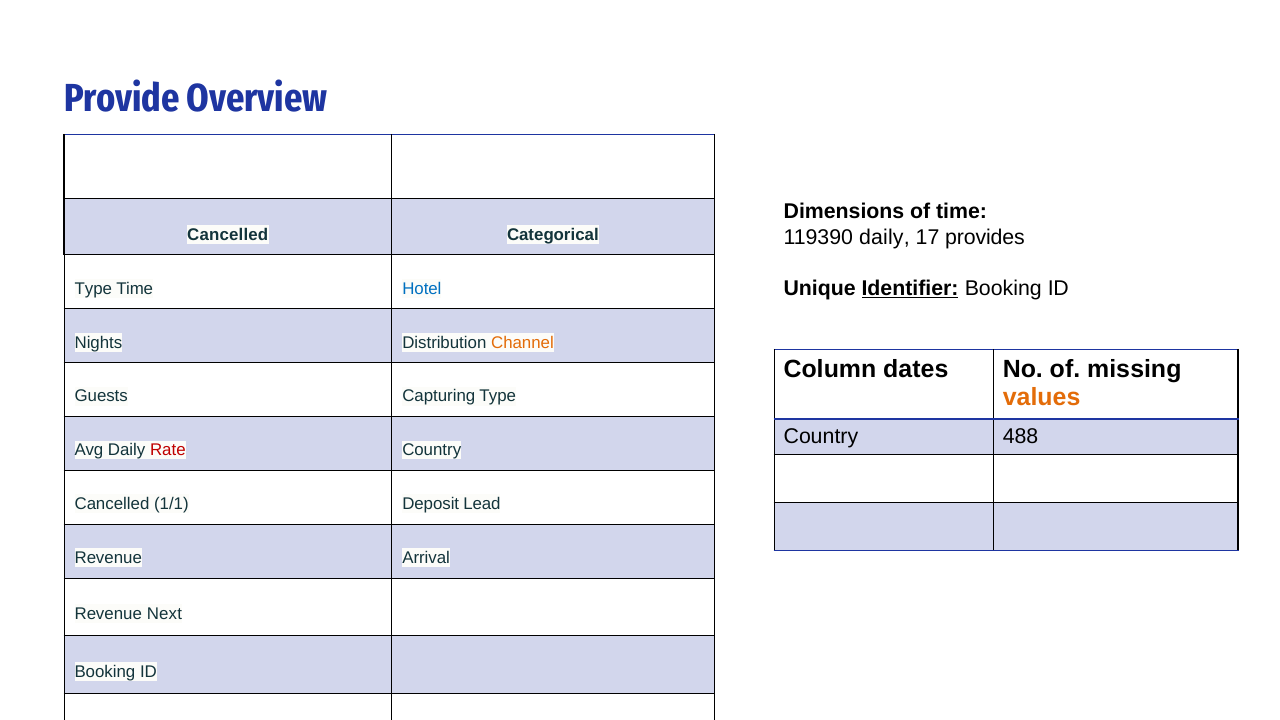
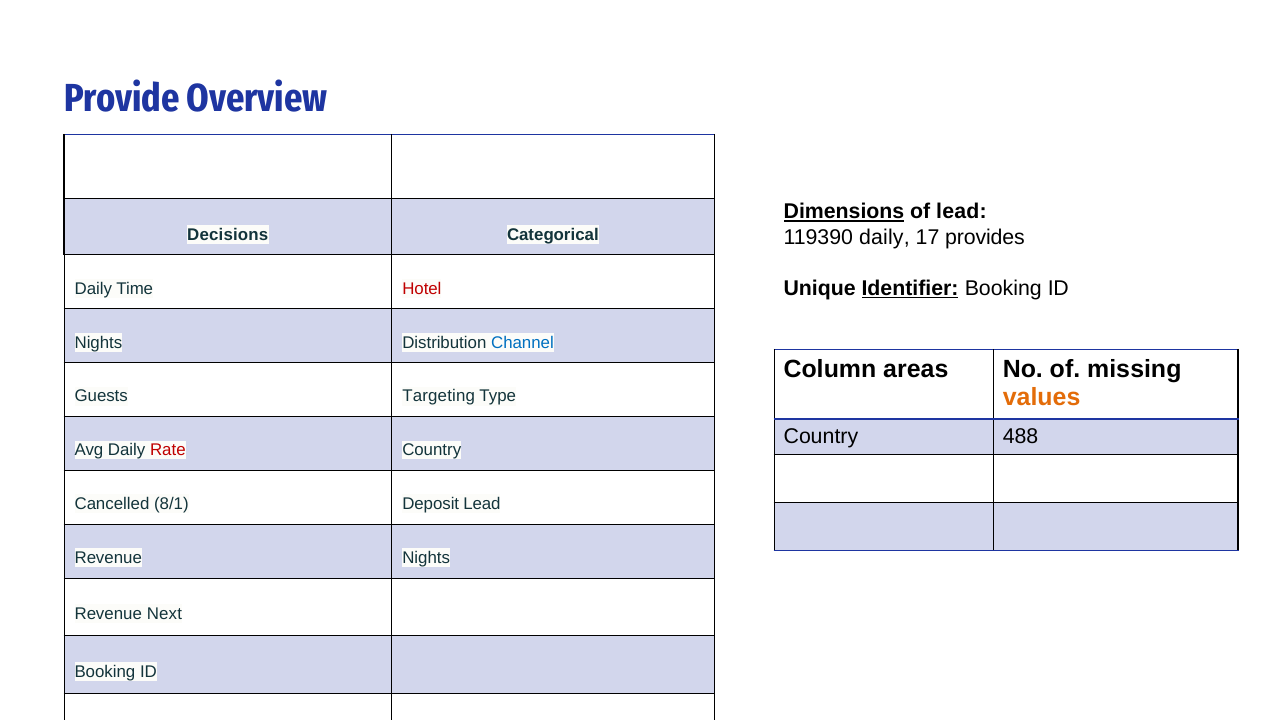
Dimensions underline: none -> present
of time: time -> lead
Cancelled at (228, 235): Cancelled -> Decisions
Type at (93, 289): Type -> Daily
Hotel colour: blue -> red
Channel colour: orange -> blue
dates: dates -> areas
Capturing: Capturing -> Targeting
1/1: 1/1 -> 8/1
Revenue Arrival: Arrival -> Nights
